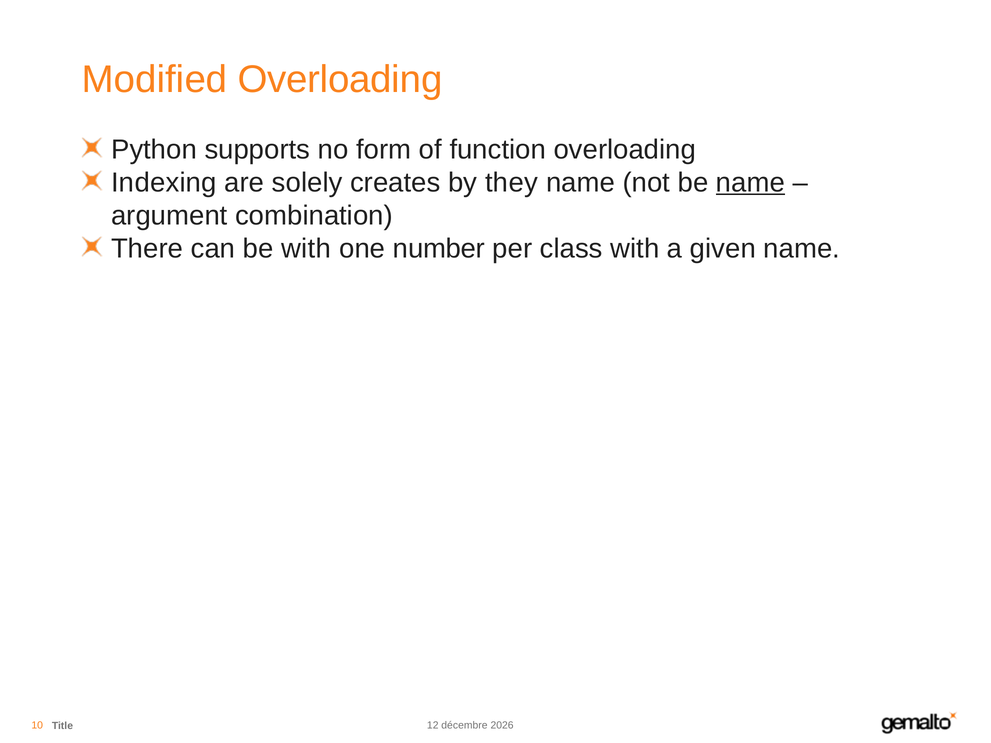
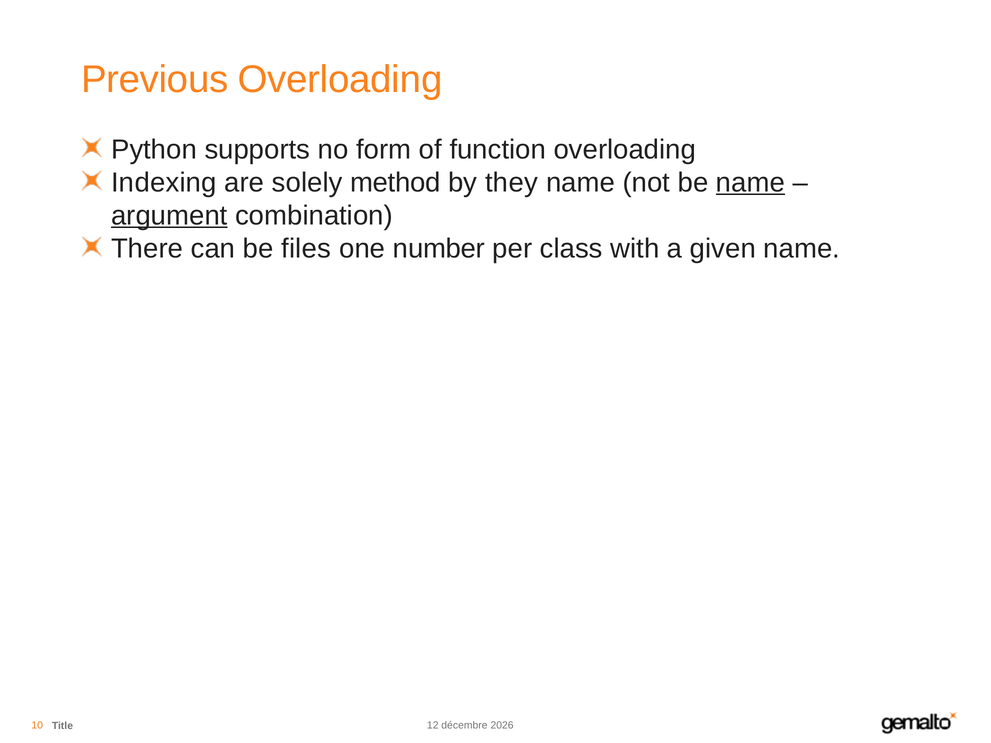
Modified: Modified -> Previous
creates: creates -> method
argument underline: none -> present
be with: with -> files
